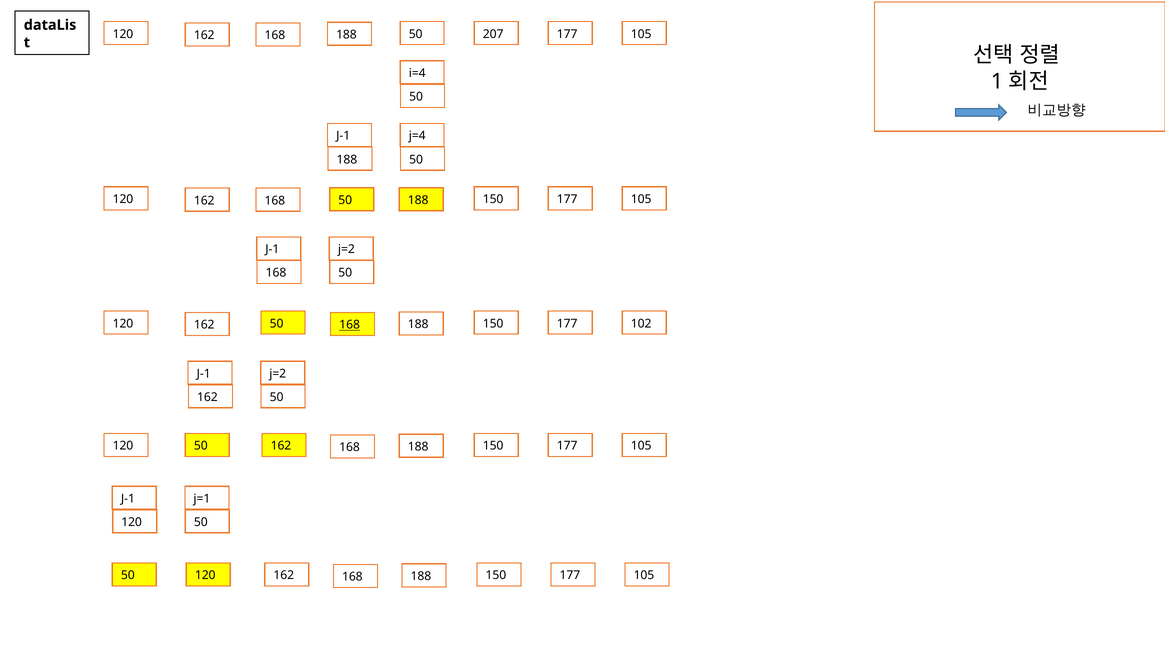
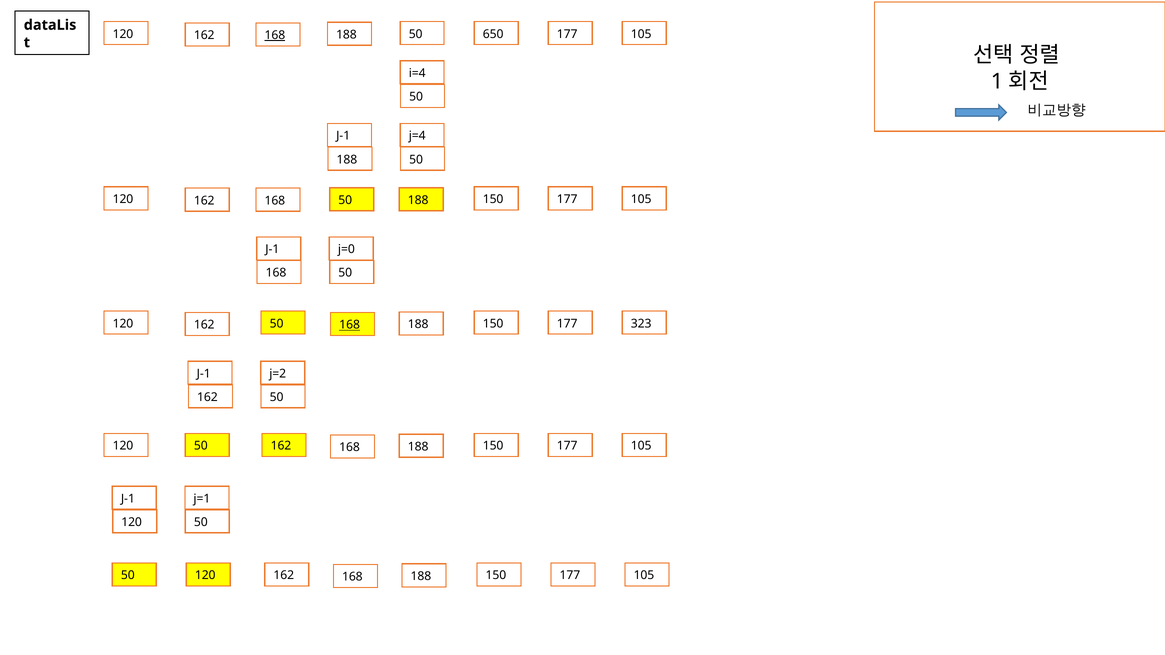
207: 207 -> 650
168 at (275, 35) underline: none -> present
j=2 at (346, 249): j=2 -> j=0
102: 102 -> 323
